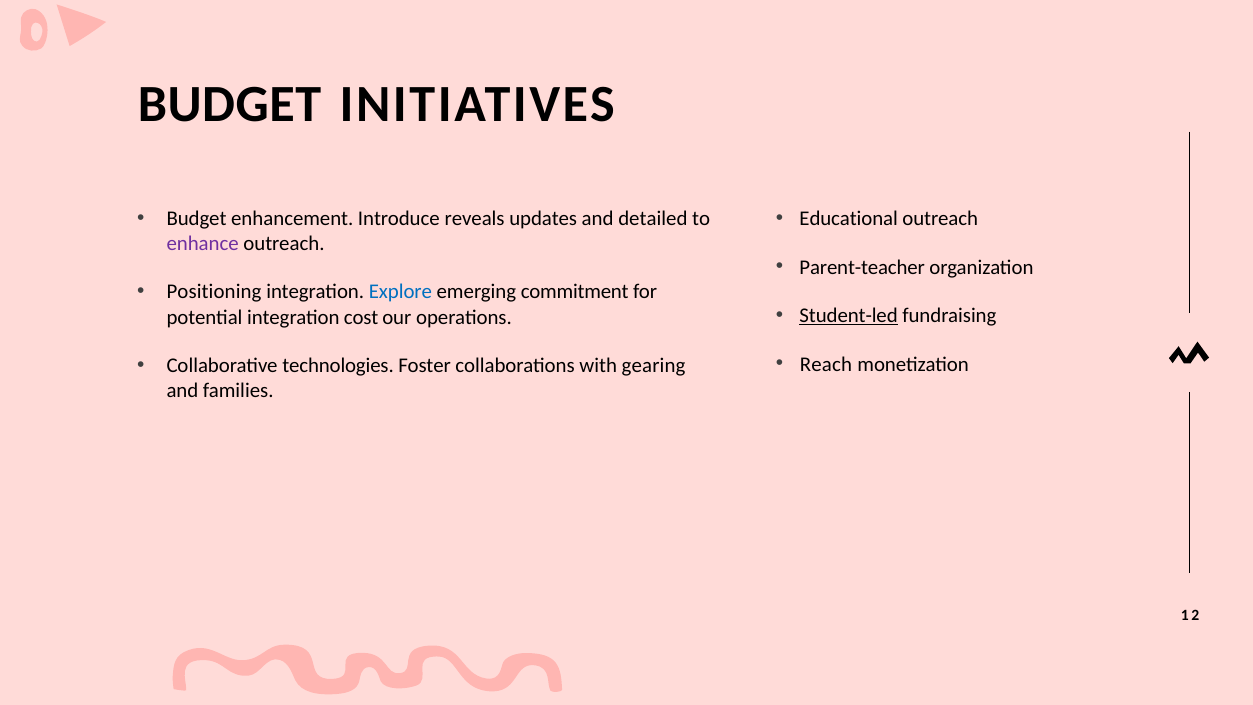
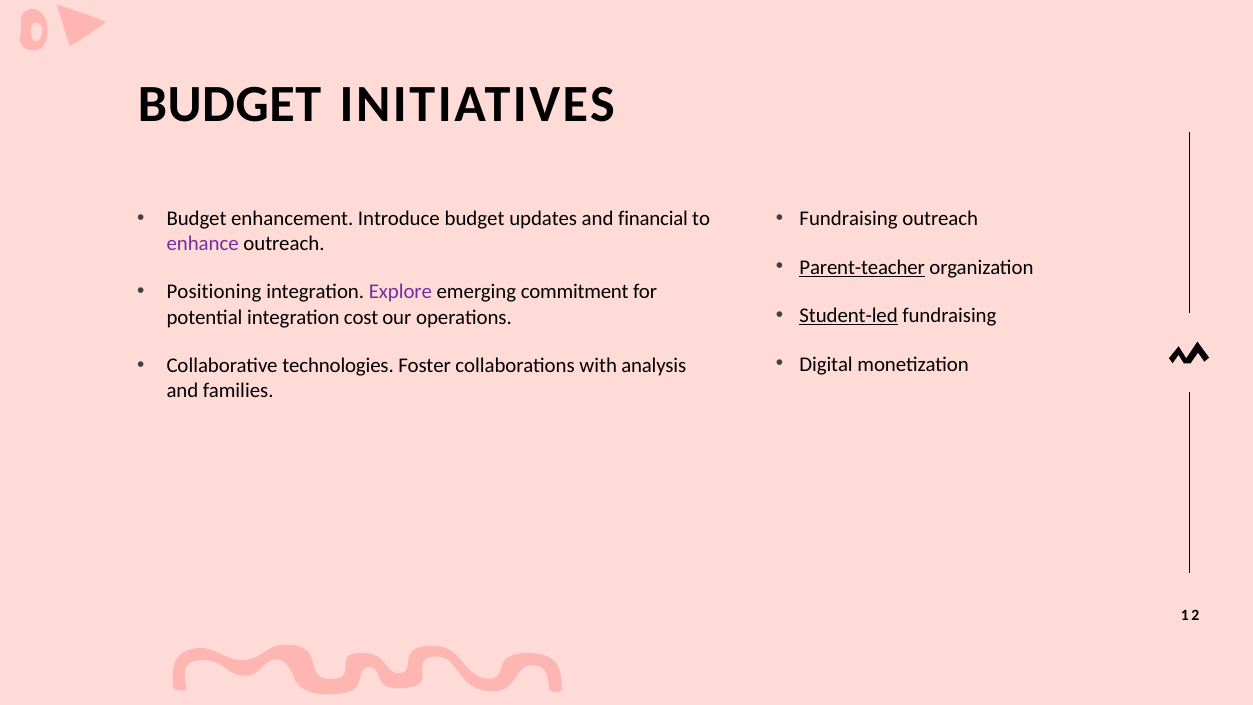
Introduce reveals: reveals -> budget
detailed: detailed -> financial
Educational at (849, 219): Educational -> Fundraising
Parent-teacher underline: none -> present
Explore colour: blue -> purple
Reach: Reach -> Digital
gearing: gearing -> analysis
